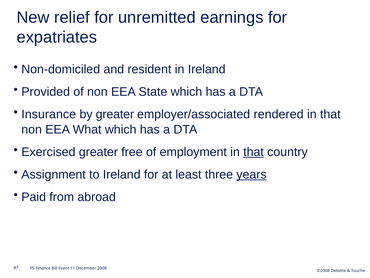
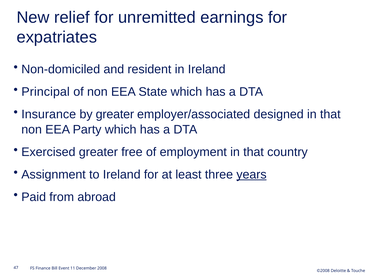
Provided: Provided -> Principal
rendered: rendered -> designed
What: What -> Party
that at (254, 152) underline: present -> none
